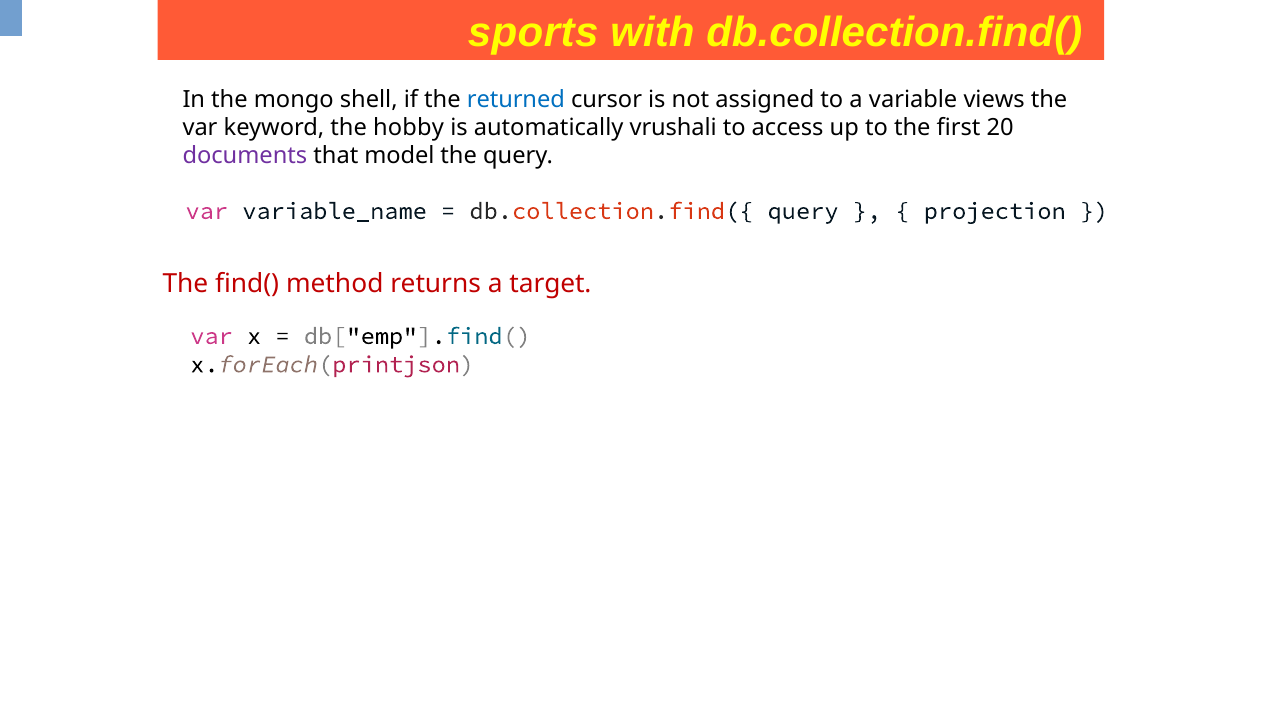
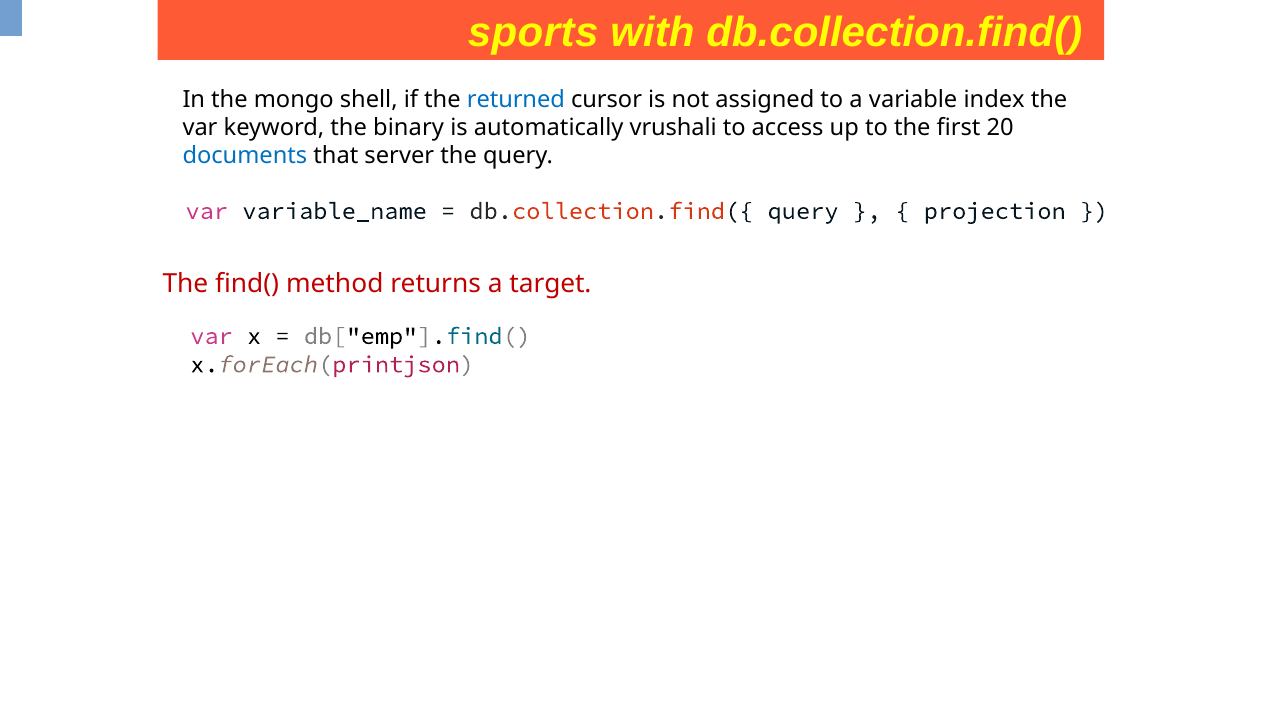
views: views -> index
hobby: hobby -> binary
documents colour: purple -> blue
model: model -> server
